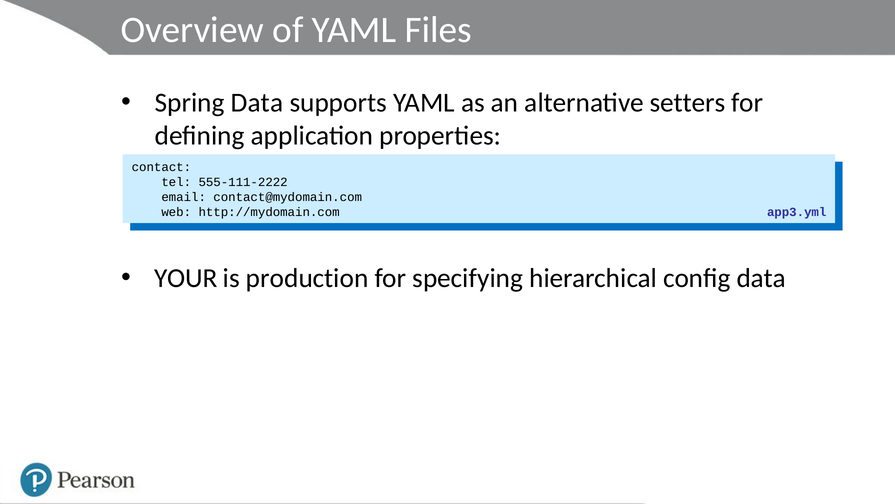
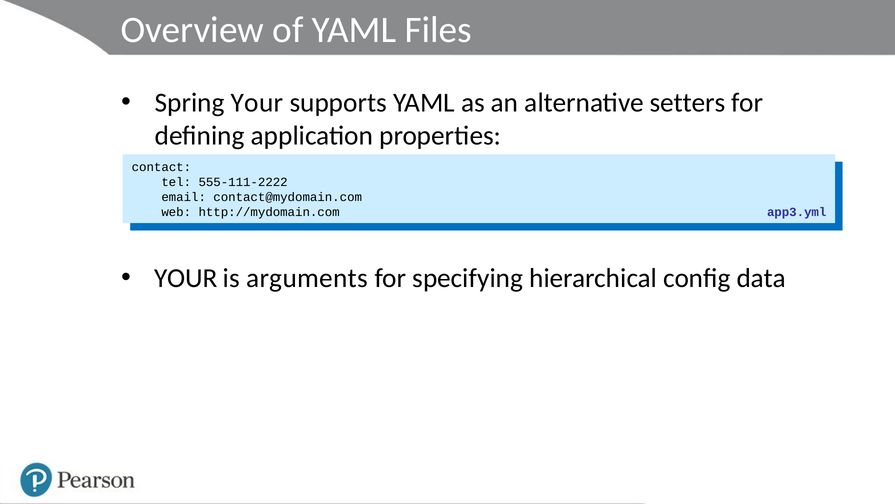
Spring Data: Data -> Your
production: production -> arguments
